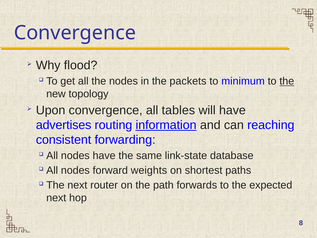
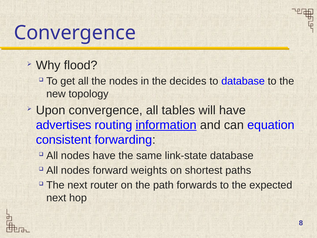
packets: packets -> decides
to minimum: minimum -> database
the at (287, 81) underline: present -> none
reaching: reaching -> equation
